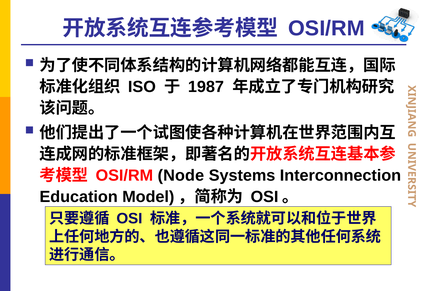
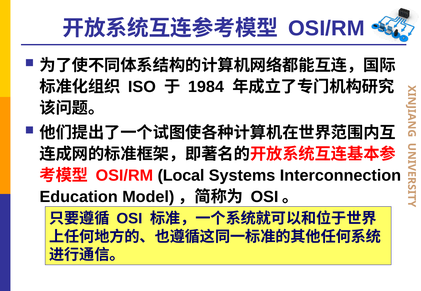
1987: 1987 -> 1984
Node: Node -> Local
